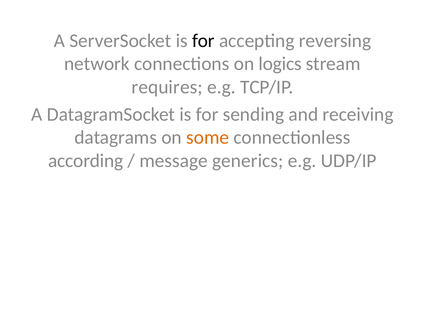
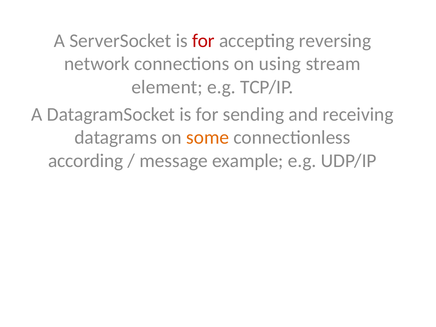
for at (203, 41) colour: black -> red
logics: logics -> using
requires: requires -> element
generics: generics -> example
